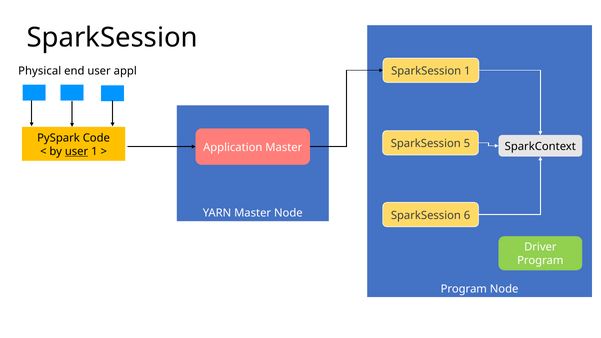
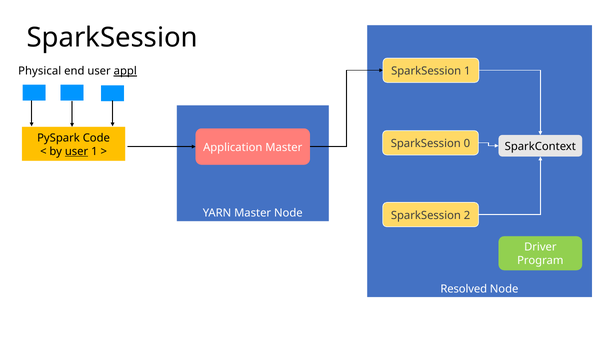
appl underline: none -> present
5: 5 -> 0
6: 6 -> 2
Program at (464, 289): Program -> Resolved
